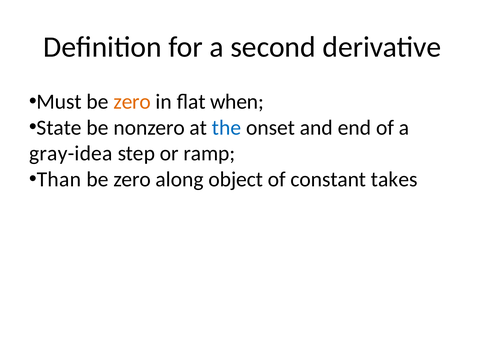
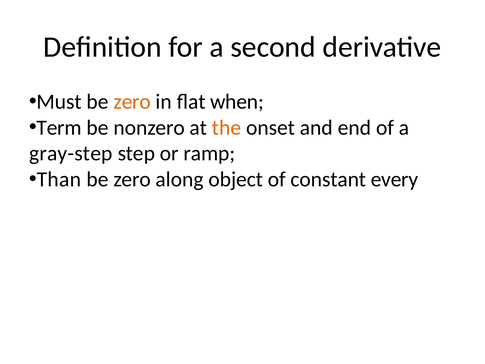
State: State -> Term
the colour: blue -> orange
gray-idea: gray-idea -> gray-step
takes: takes -> every
